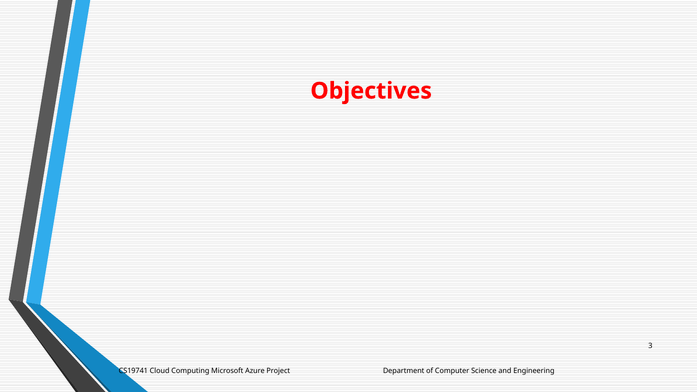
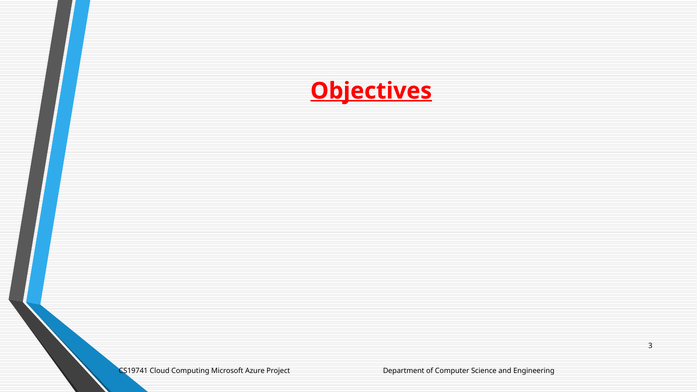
Objectives underline: none -> present
